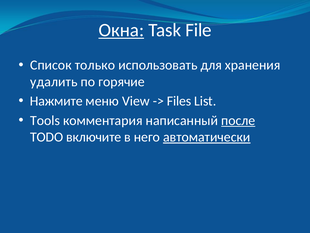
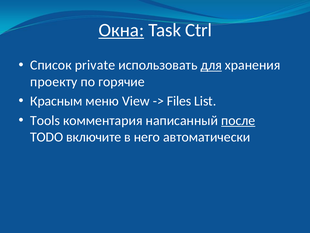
File: File -> Ctrl
только: только -> private
для underline: none -> present
удалить: удалить -> проекту
Нажмите: Нажмите -> Красным
автоматически underline: present -> none
